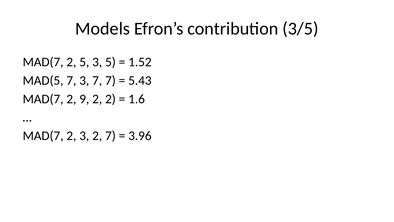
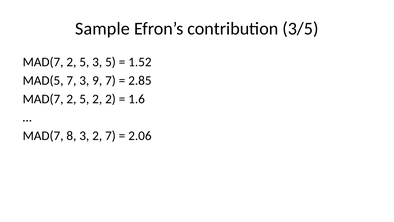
Models: Models -> Sample
3 7: 7 -> 9
5.43: 5.43 -> 2.85
9 at (84, 99): 9 -> 5
2 at (71, 136): 2 -> 8
3.96: 3.96 -> 2.06
